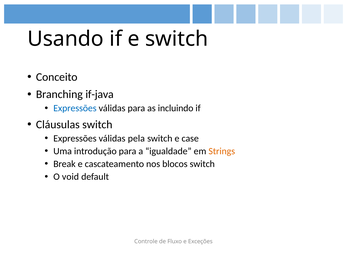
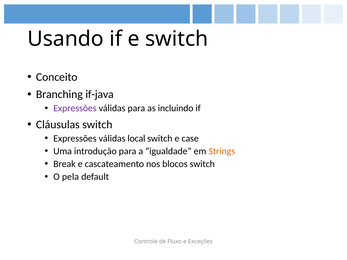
Expressões at (75, 108) colour: blue -> purple
pela: pela -> local
void: void -> pela
